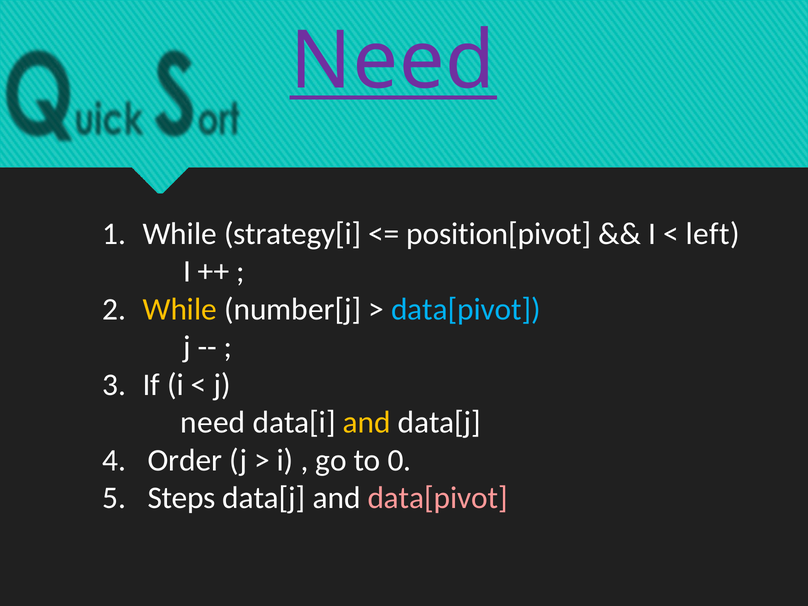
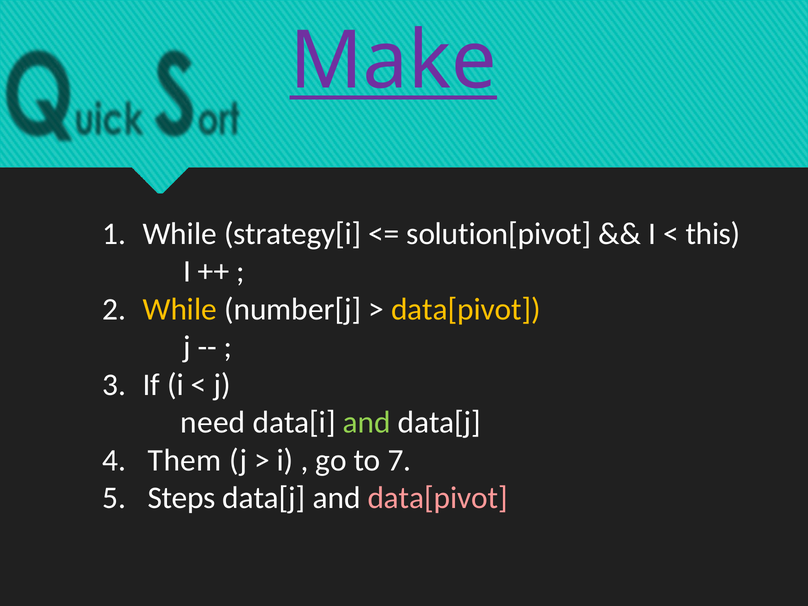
Need at (393, 61): Need -> Make
position[pivot: position[pivot -> solution[pivot
left: left -> this
data[pivot at (466, 309) colour: light blue -> yellow
and at (367, 422) colour: yellow -> light green
Order: Order -> Them
0: 0 -> 7
